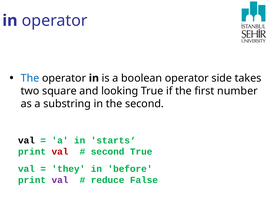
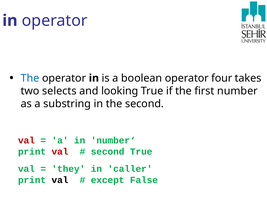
side: side -> four
square: square -> selects
val at (26, 141) colour: black -> red
starts‘: starts‘ -> number‘
before: before -> caller
val at (60, 180) colour: purple -> black
reduce: reduce -> except
